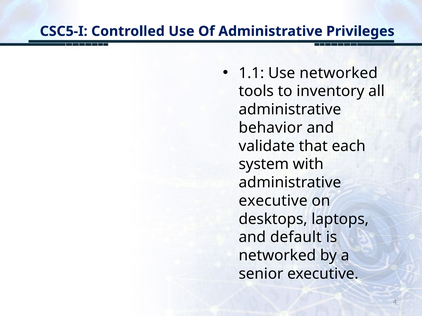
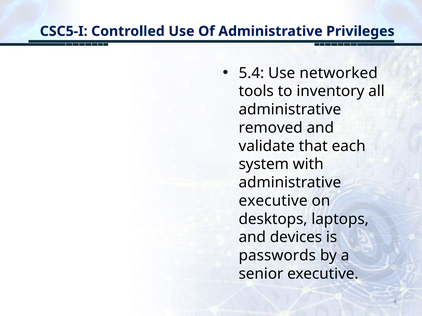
1.1: 1.1 -> 5.4
behavior: behavior -> removed
default: default -> devices
networked at (277, 256): networked -> passwords
